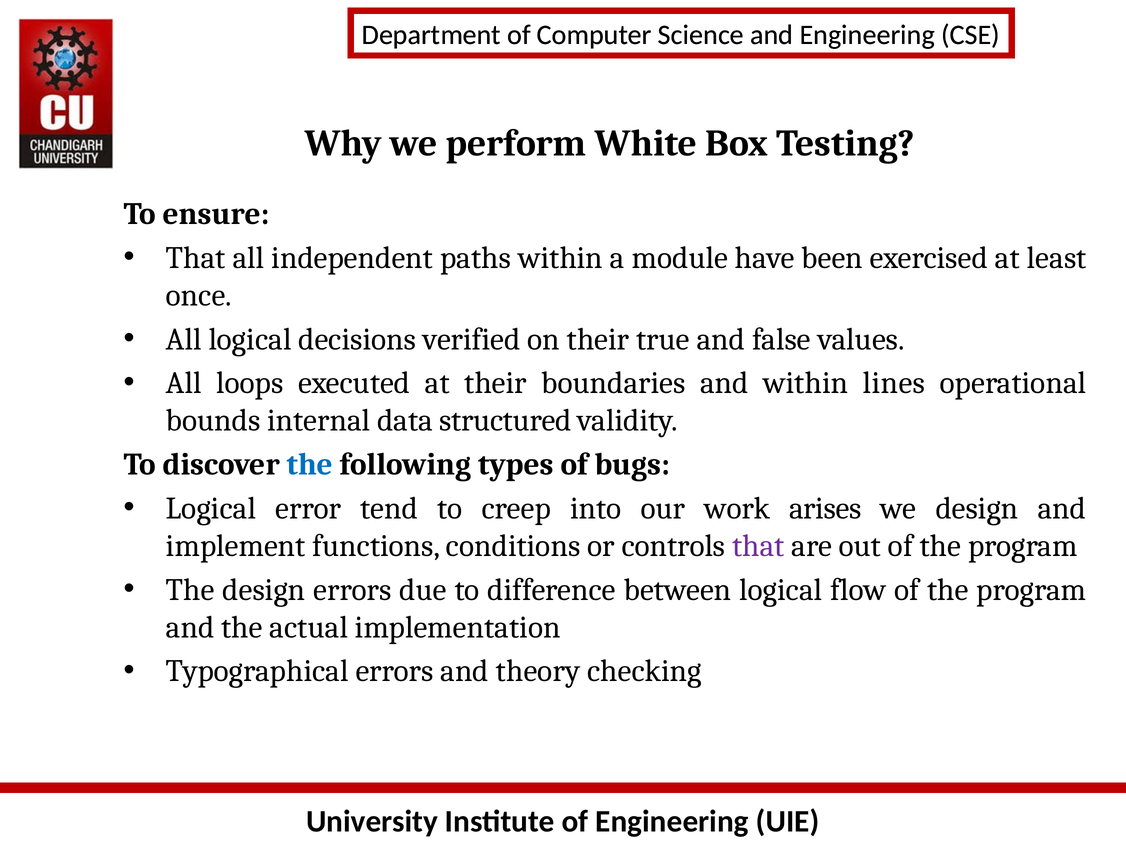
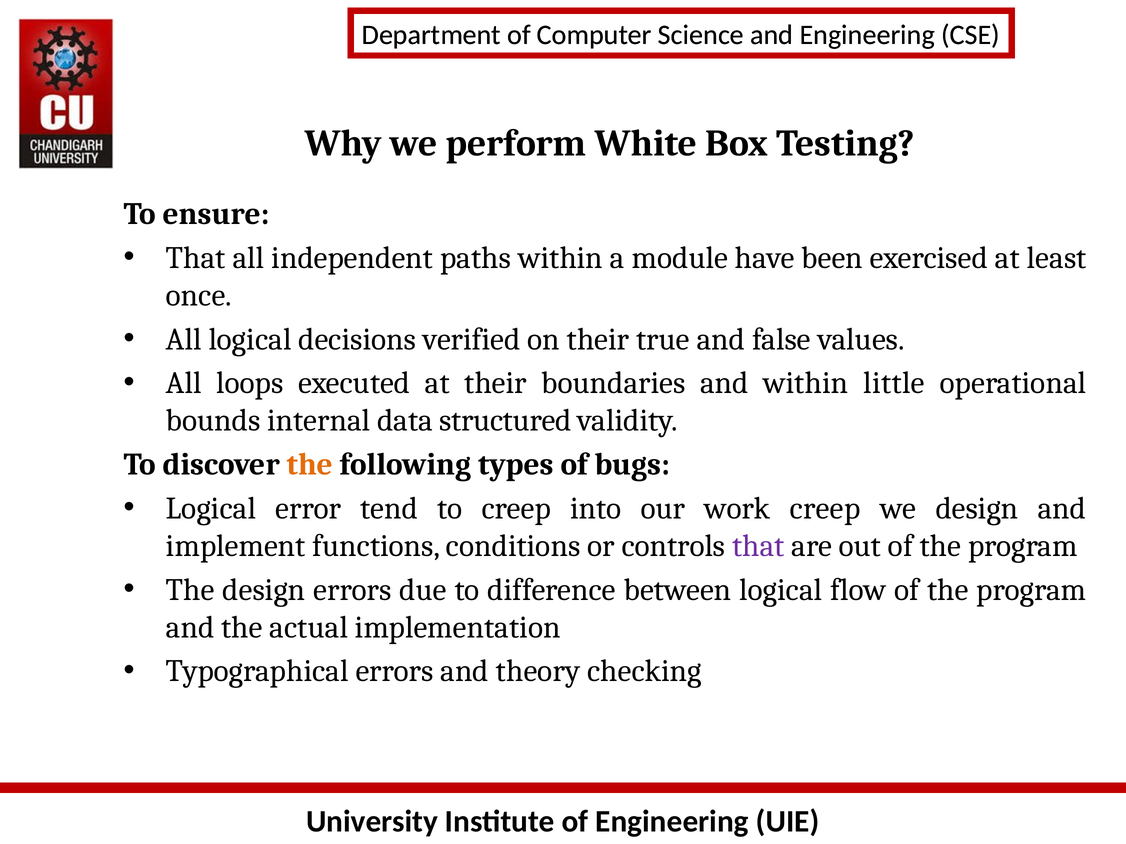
lines: lines -> little
the at (310, 465) colour: blue -> orange
work arises: arises -> creep
